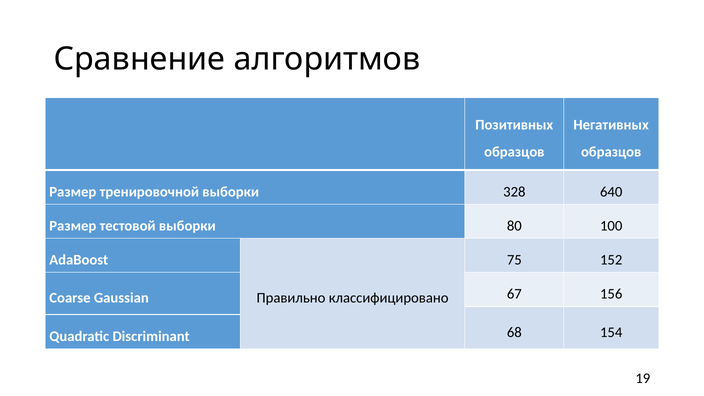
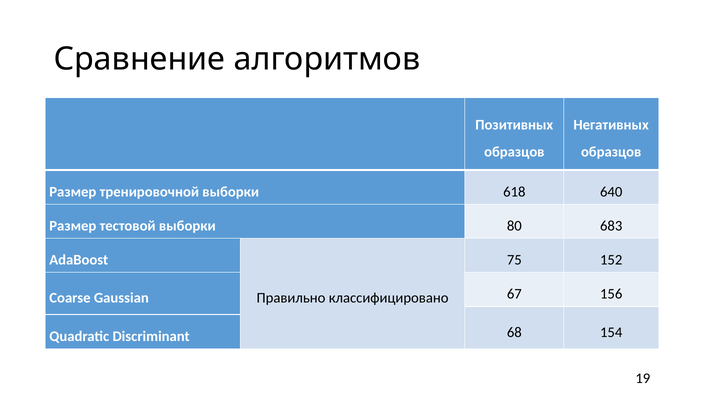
328: 328 -> 618
100: 100 -> 683
